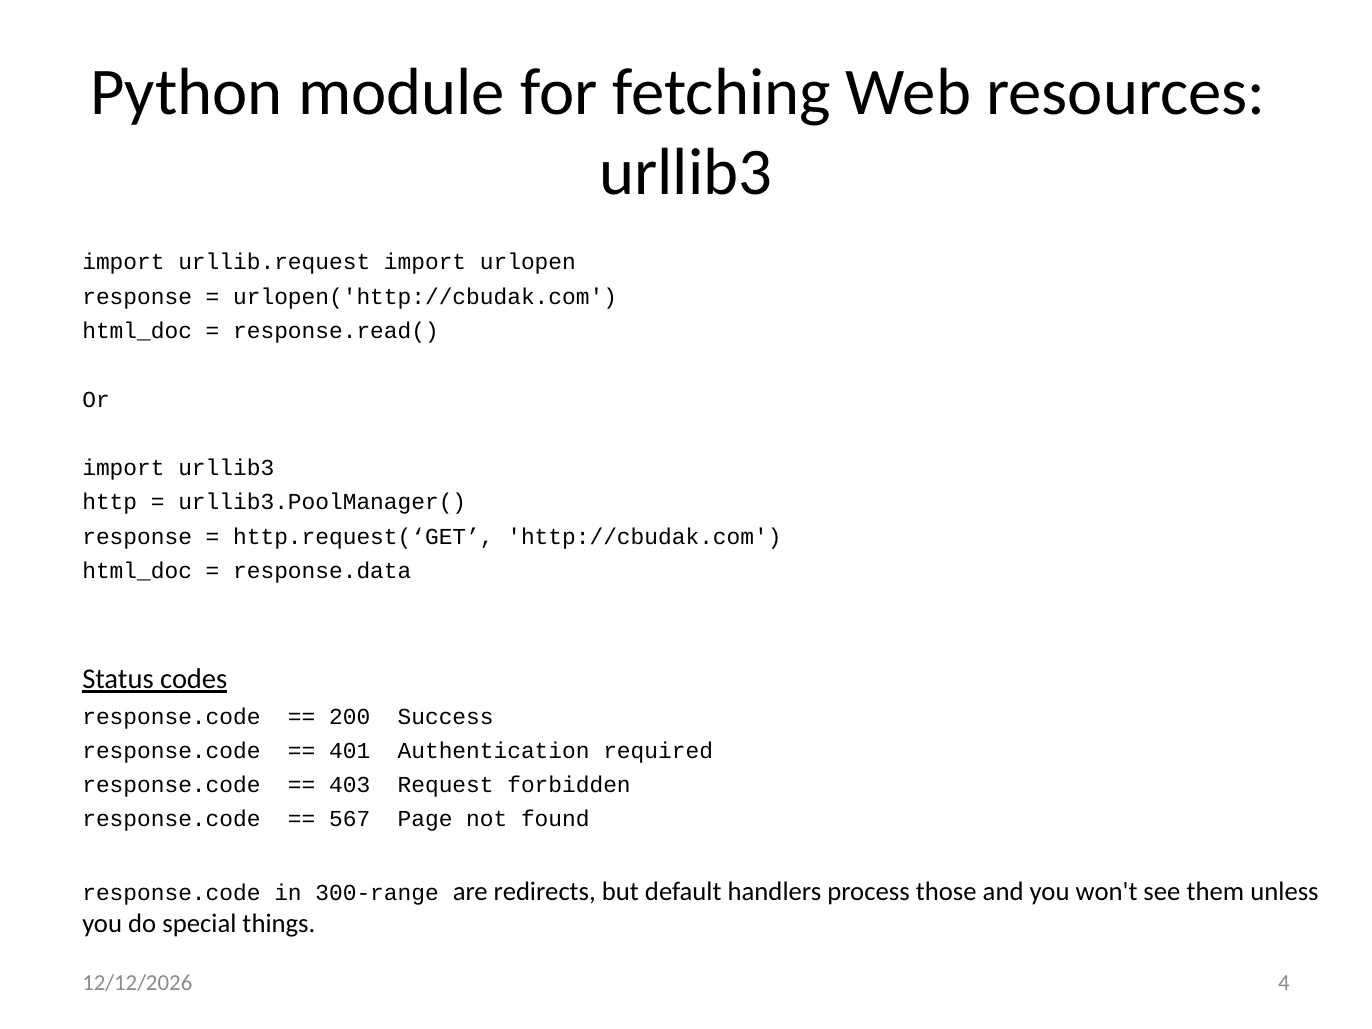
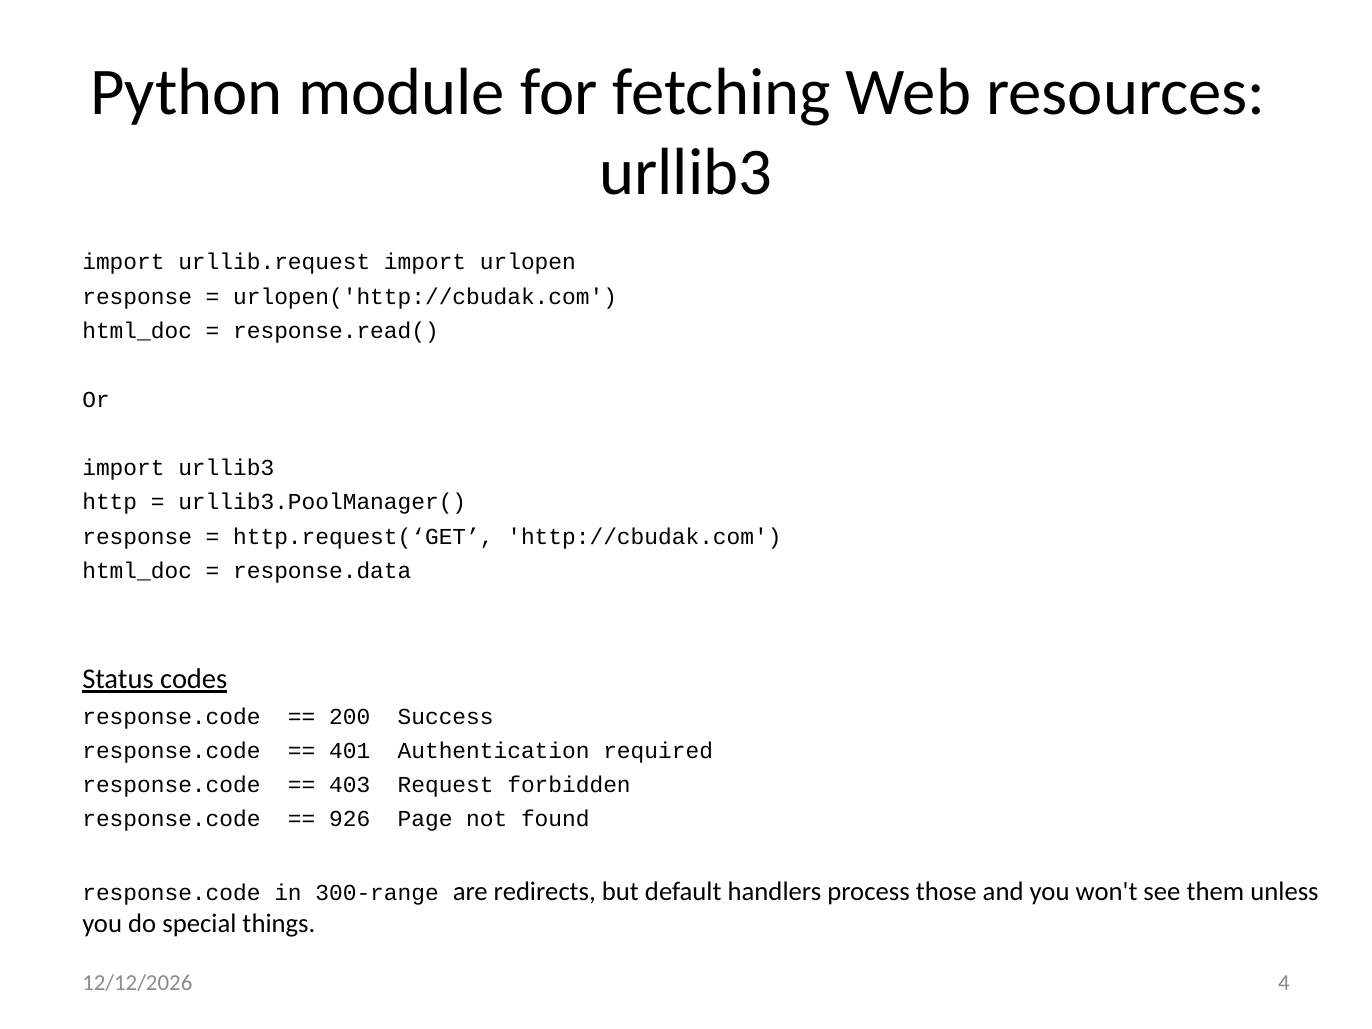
567: 567 -> 926
